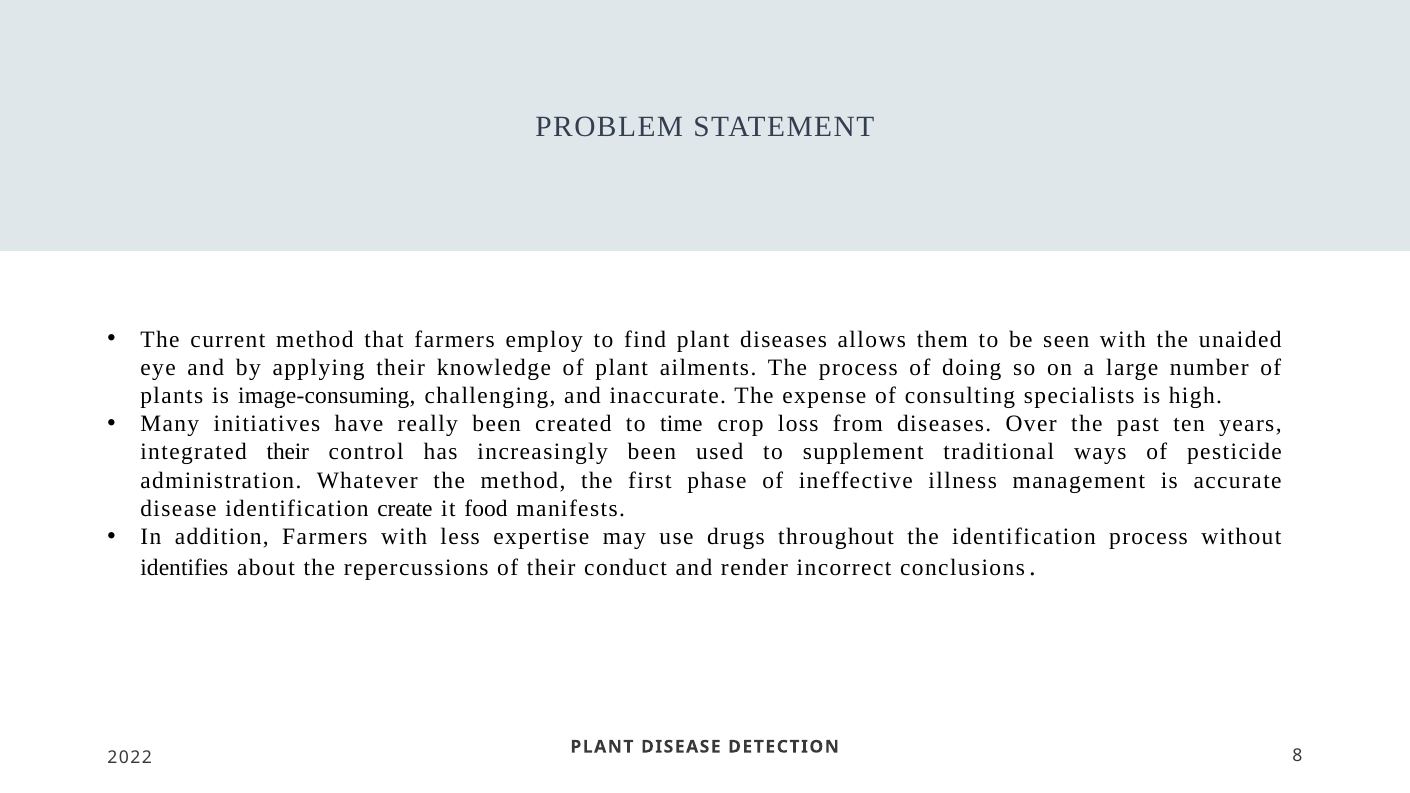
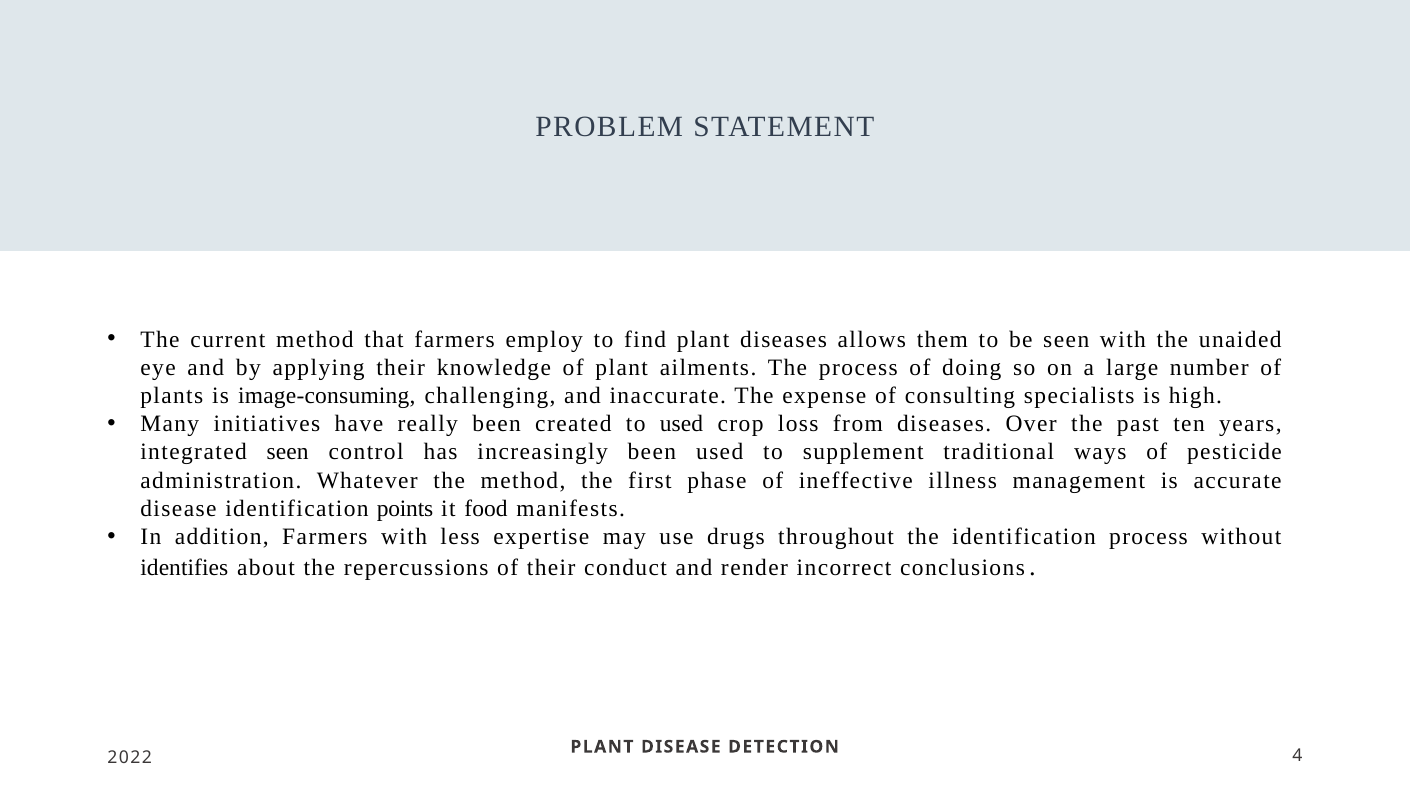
to time: time -> used
integrated their: their -> seen
create: create -> points
8: 8 -> 4
